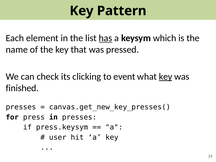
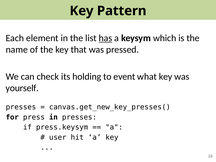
clicking: clicking -> holding
key at (166, 77) underline: present -> none
finished: finished -> yourself
